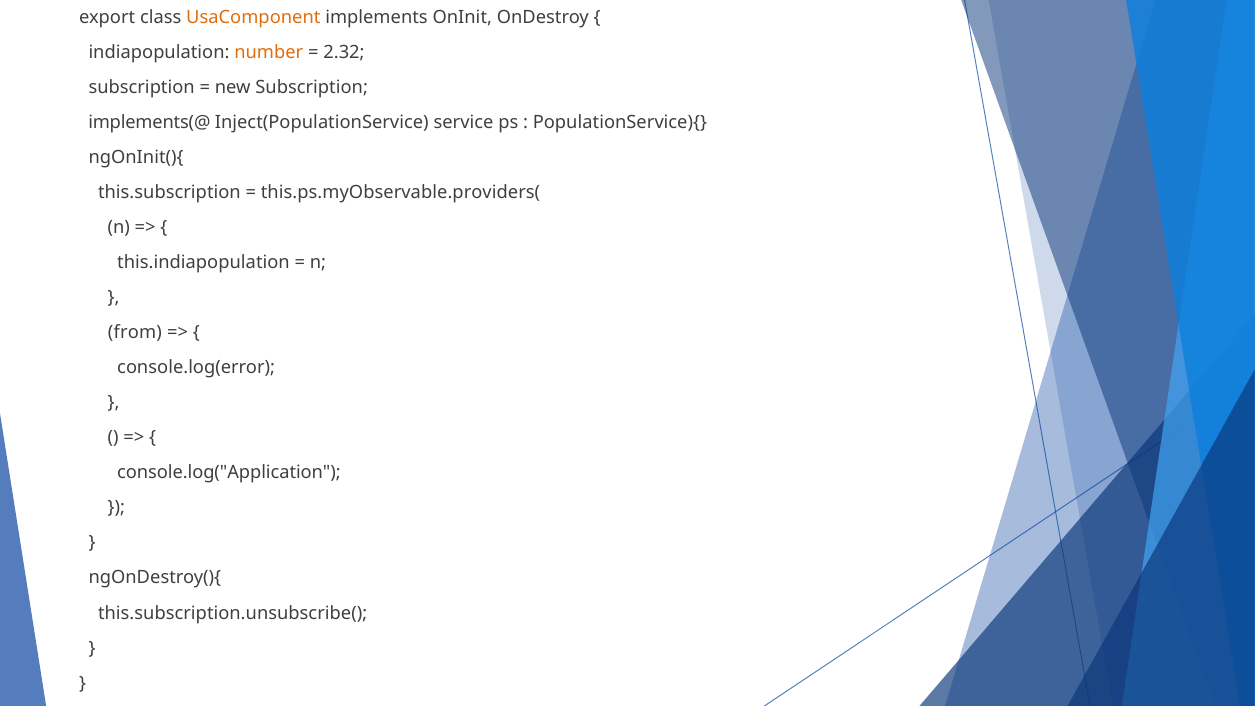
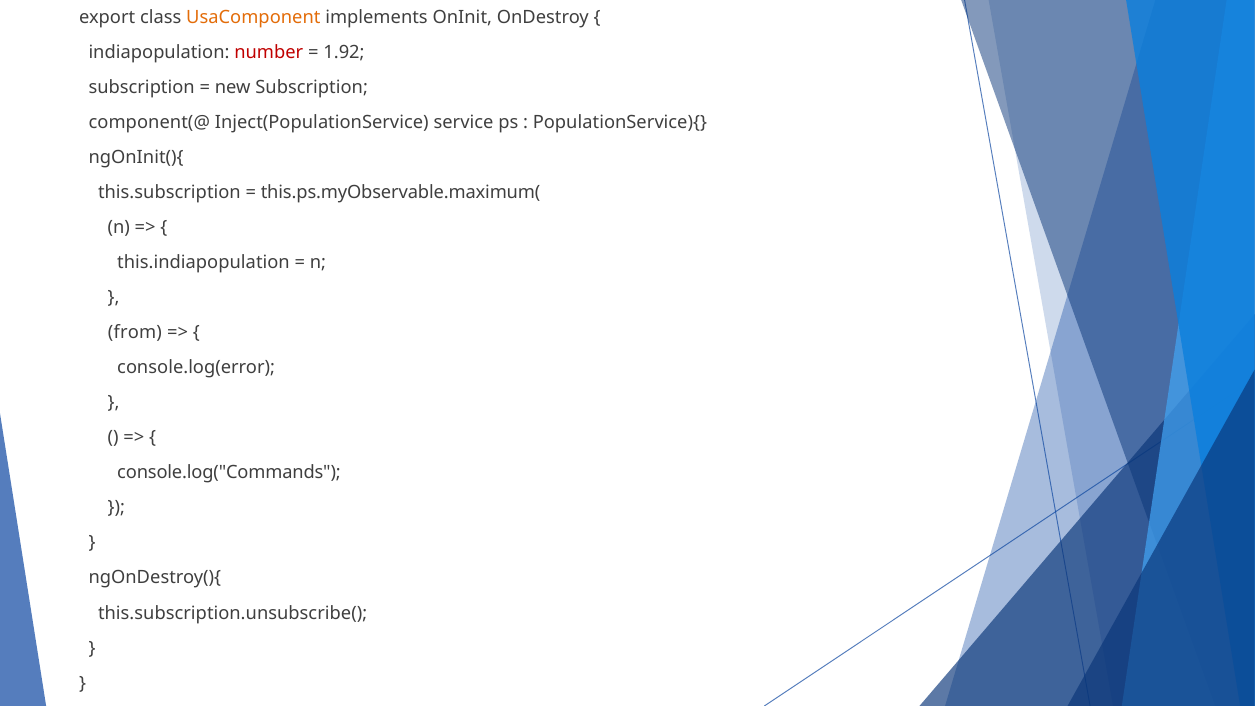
number colour: orange -> red
2.32: 2.32 -> 1.92
implements(@: implements(@ -> component(@
this.ps.myObservable.providers(: this.ps.myObservable.providers( -> this.ps.myObservable.maximum(
console.log("Application: console.log("Application -> console.log("Commands
